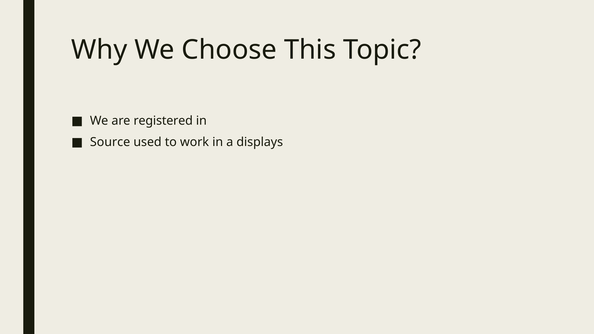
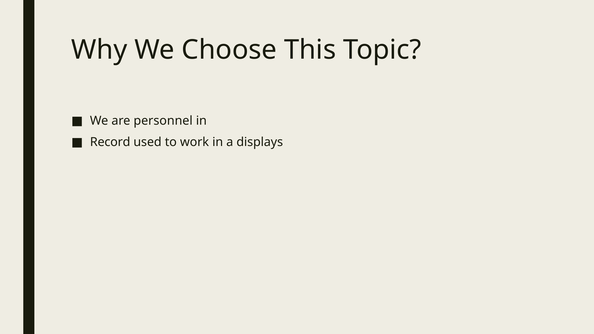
registered: registered -> personnel
Source: Source -> Record
